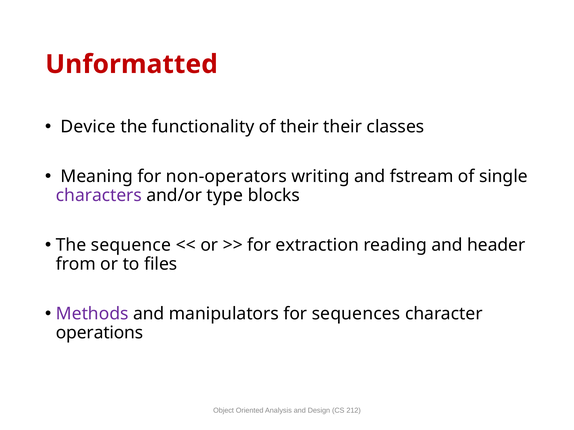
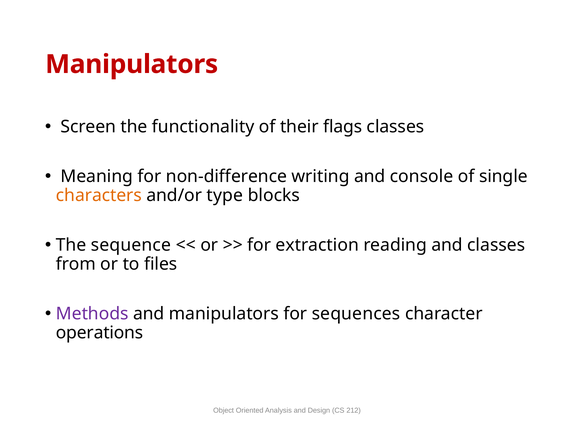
Unformatted at (132, 64): Unformatted -> Manipulators
Device: Device -> Screen
their their: their -> flags
non-operators: non-operators -> non-difference
fstream: fstream -> console
characters colour: purple -> orange
and header: header -> classes
